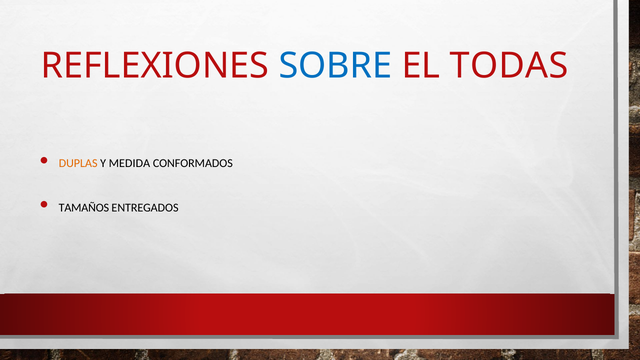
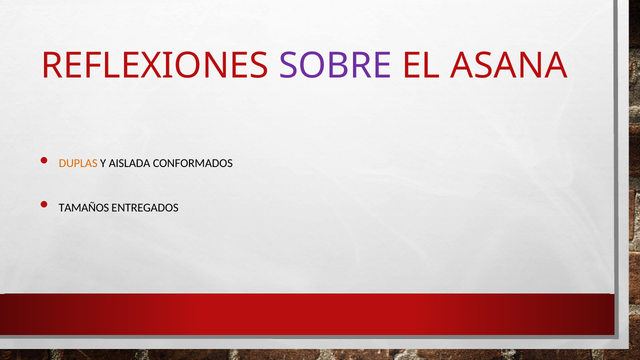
SOBRE colour: blue -> purple
TODAS: TODAS -> ASANA
MEDIDA: MEDIDA -> AISLADA
